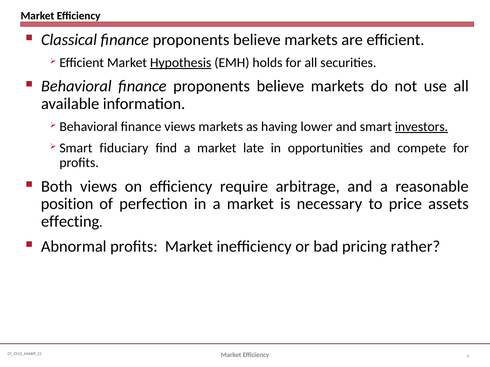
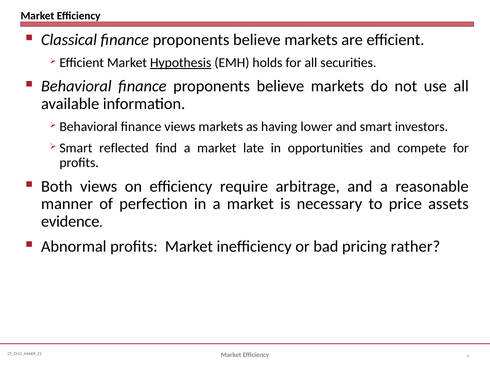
investors underline: present -> none
fiduciary: fiduciary -> reflected
position: position -> manner
effecting: effecting -> evidence
